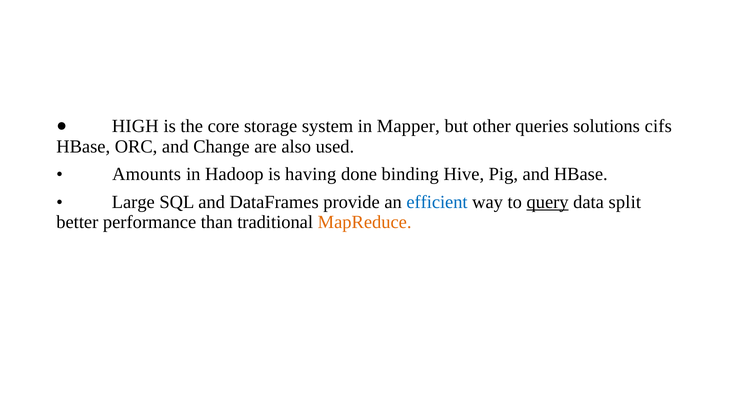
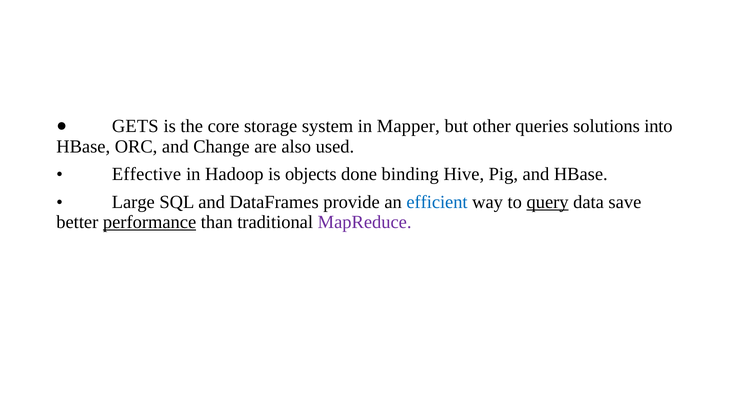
HIGH: HIGH -> GETS
cifs: cifs -> into
Amounts: Amounts -> Effective
having: having -> objects
split: split -> save
performance underline: none -> present
MapReduce colour: orange -> purple
